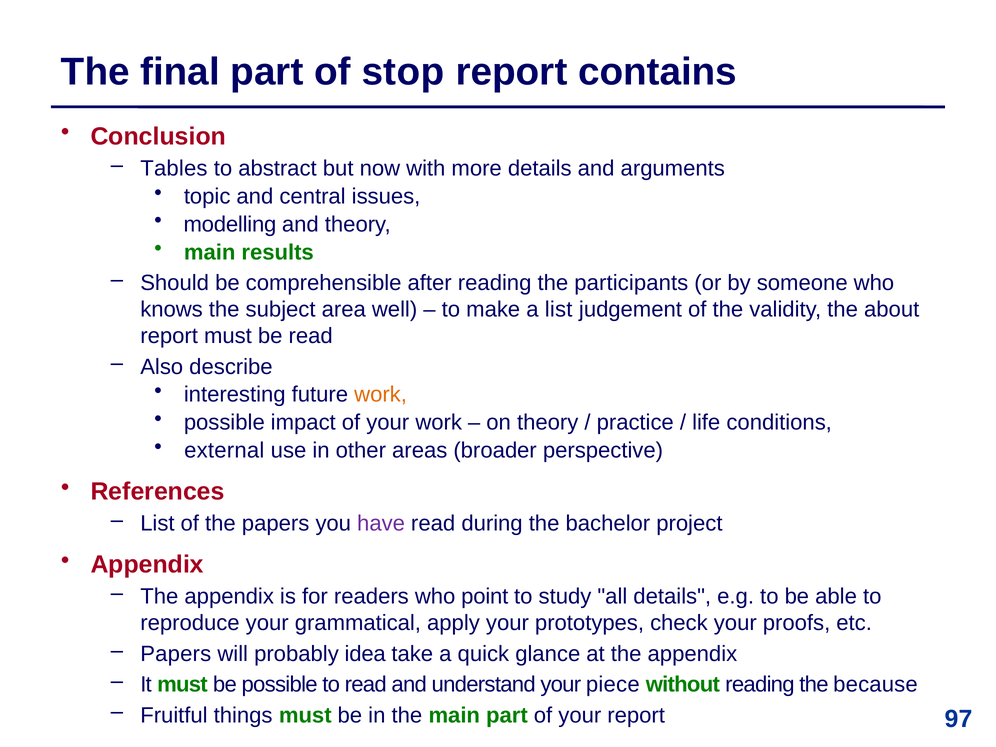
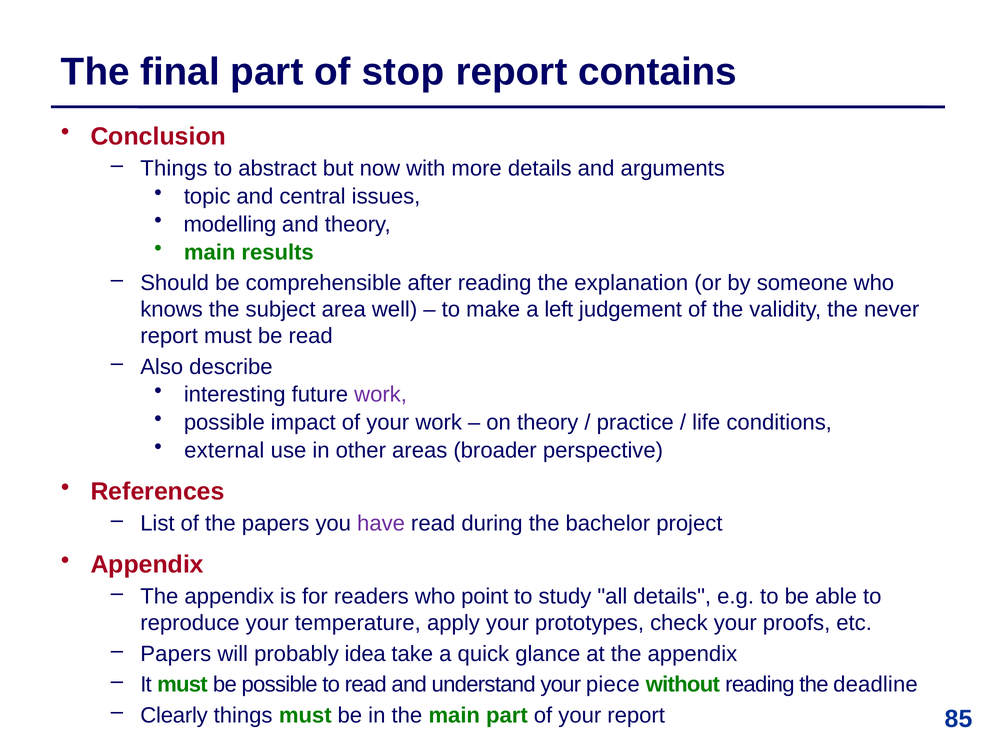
Tables at (174, 168): Tables -> Things
participants: participants -> explanation
a list: list -> left
about: about -> never
work at (381, 395) colour: orange -> purple
grammatical: grammatical -> temperature
because: because -> deadline
Fruitful: Fruitful -> Clearly
97: 97 -> 85
